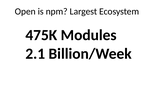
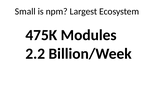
Open: Open -> Small
2.1: 2.1 -> 2.2
